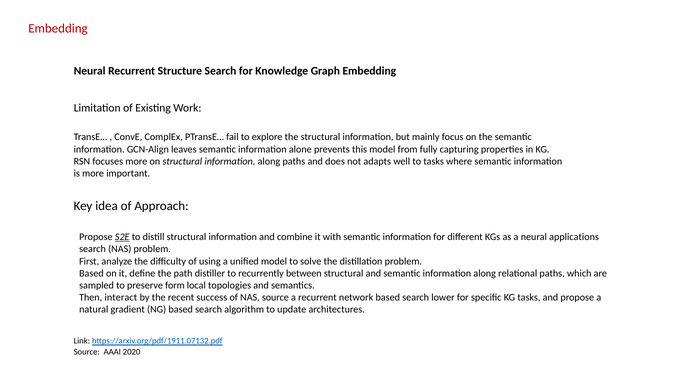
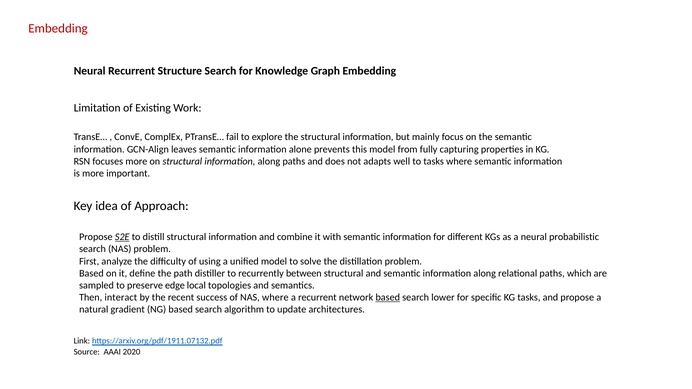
applications: applications -> probabilistic
form: form -> edge
NAS source: source -> where
based at (388, 298) underline: none -> present
